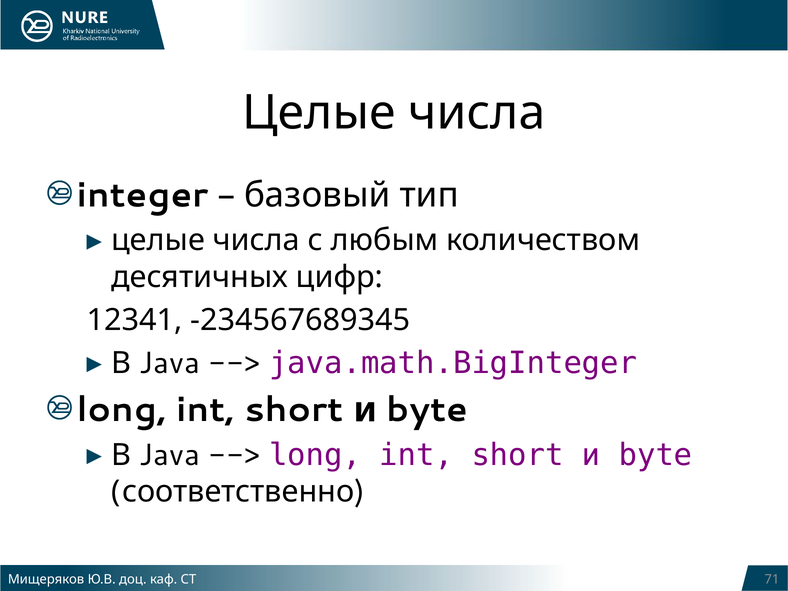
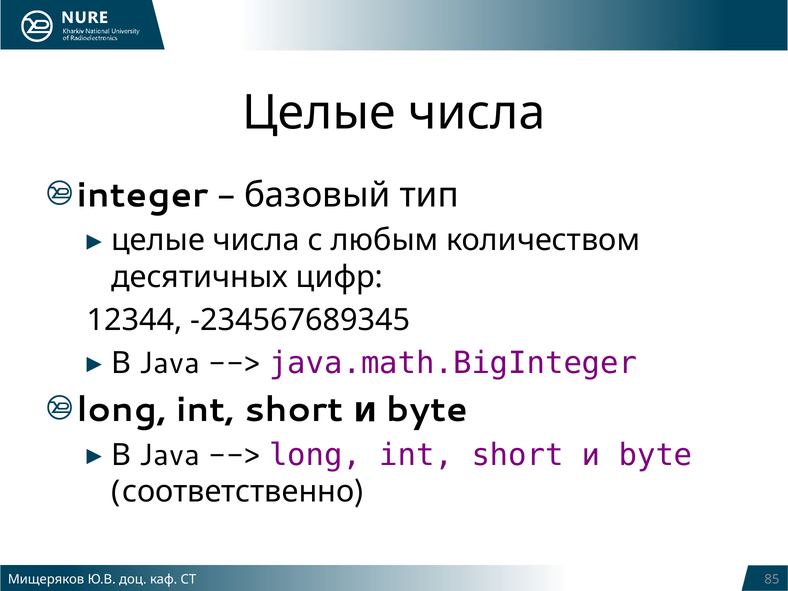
12341: 12341 -> 12344
71: 71 -> 85
